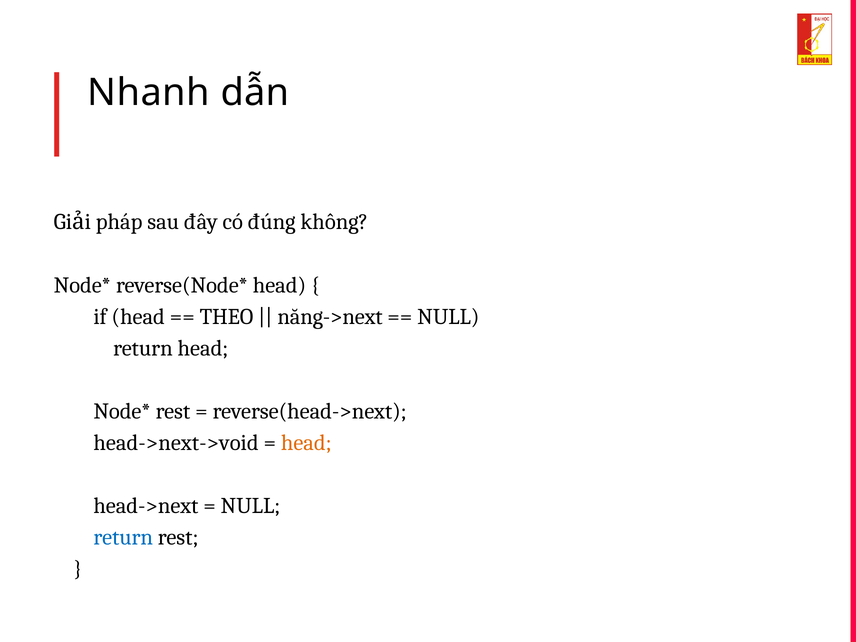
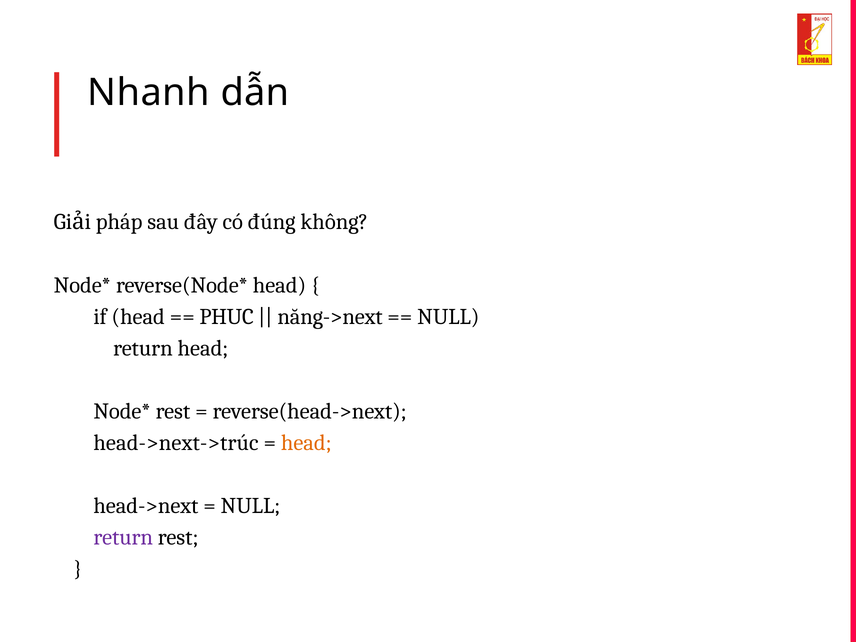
THEO: THEO -> PHUC
head->next->void: head->next->void -> head->next->trúc
return at (123, 537) colour: blue -> purple
